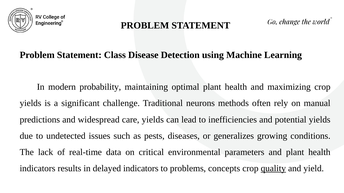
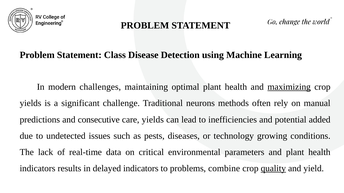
probability: probability -> challenges
maximizing underline: none -> present
widespread: widespread -> consecutive
potential yields: yields -> added
generalizes: generalizes -> technology
concepts: concepts -> combine
